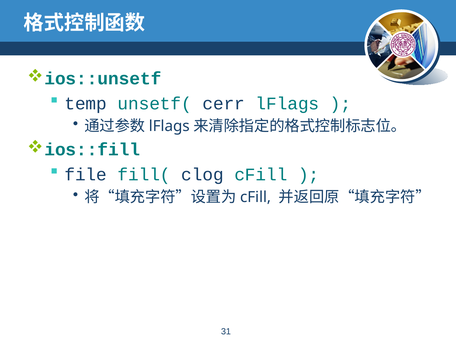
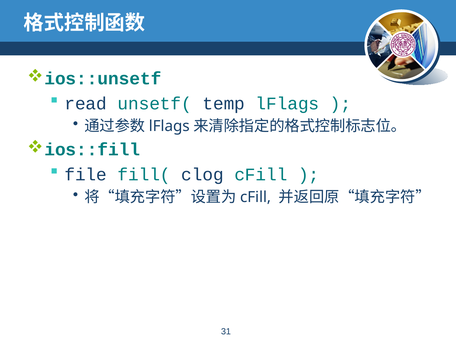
temp: temp -> read
cerr: cerr -> temp
